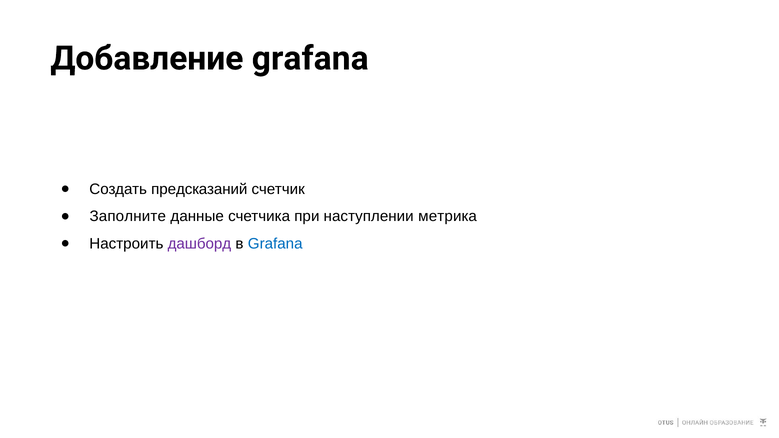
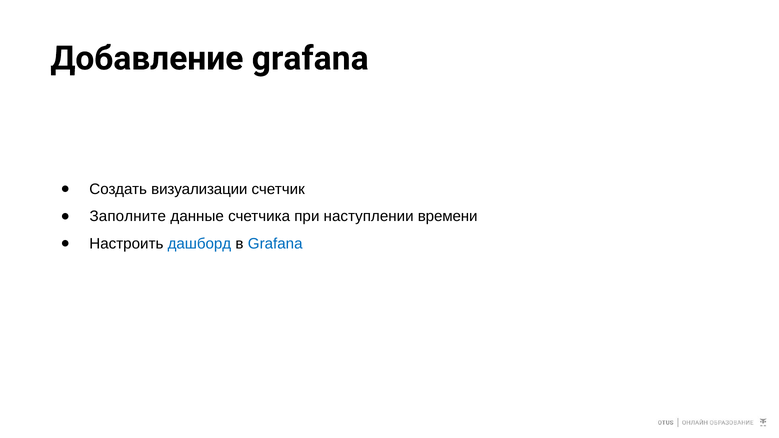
предсказаний: предсказаний -> визуализации
метрика: метрика -> времени
дашборд colour: purple -> blue
